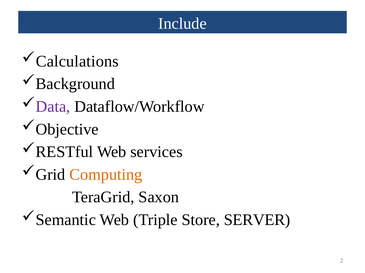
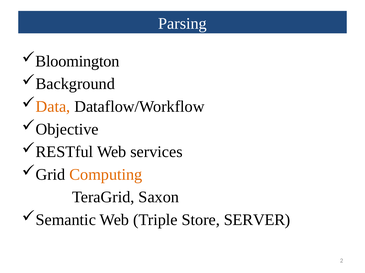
Include: Include -> Parsing
Calculations: Calculations -> Bloomington
Data colour: purple -> orange
